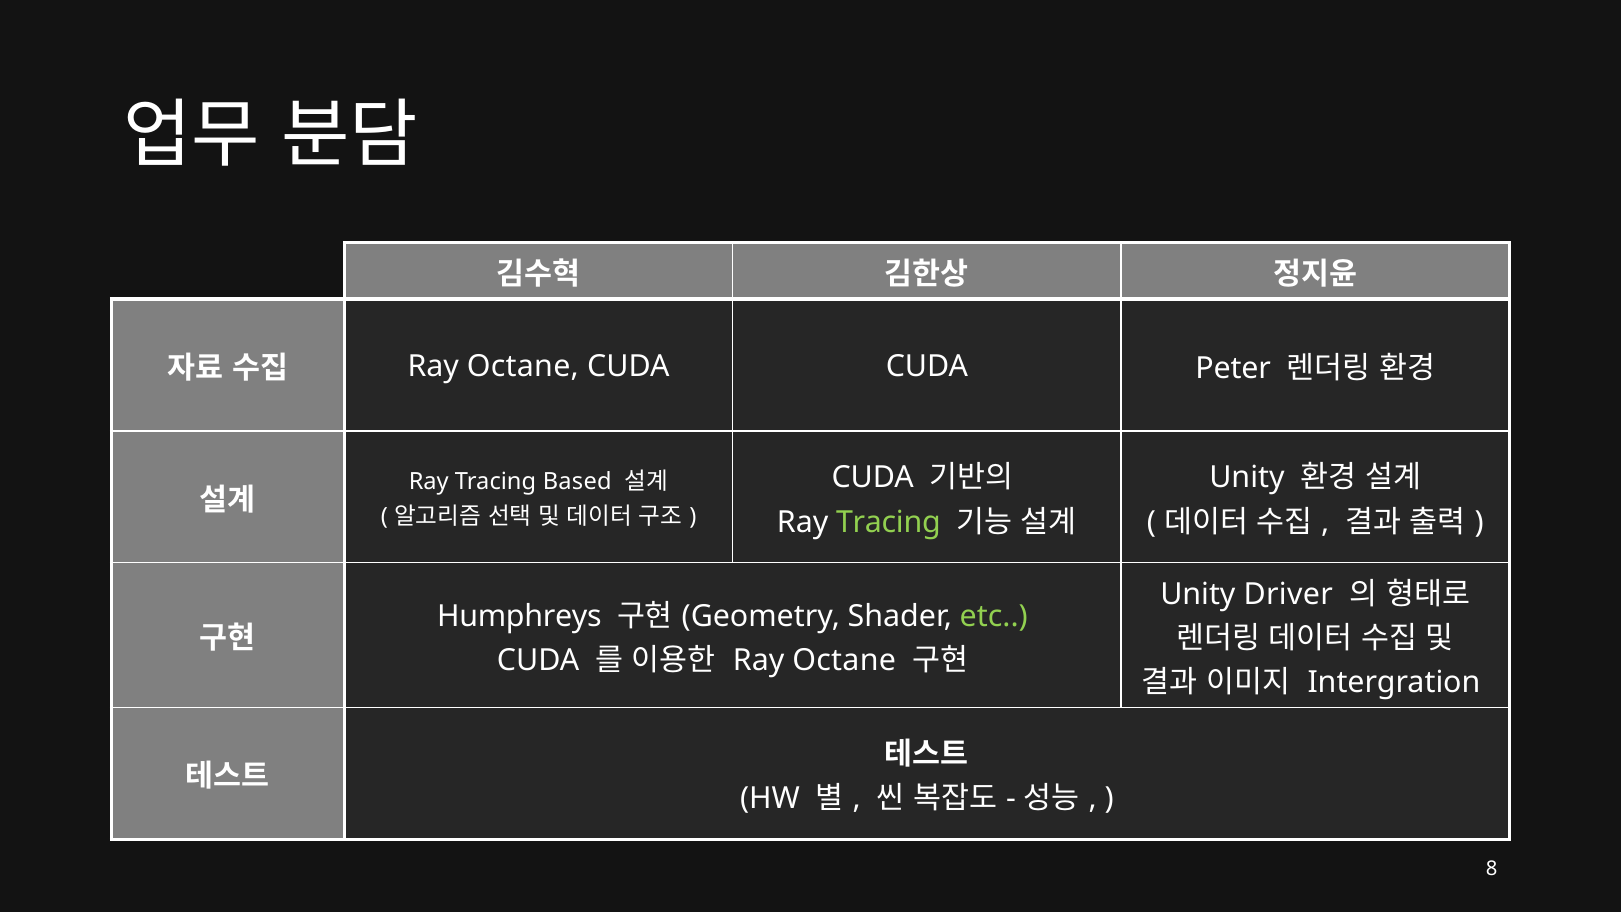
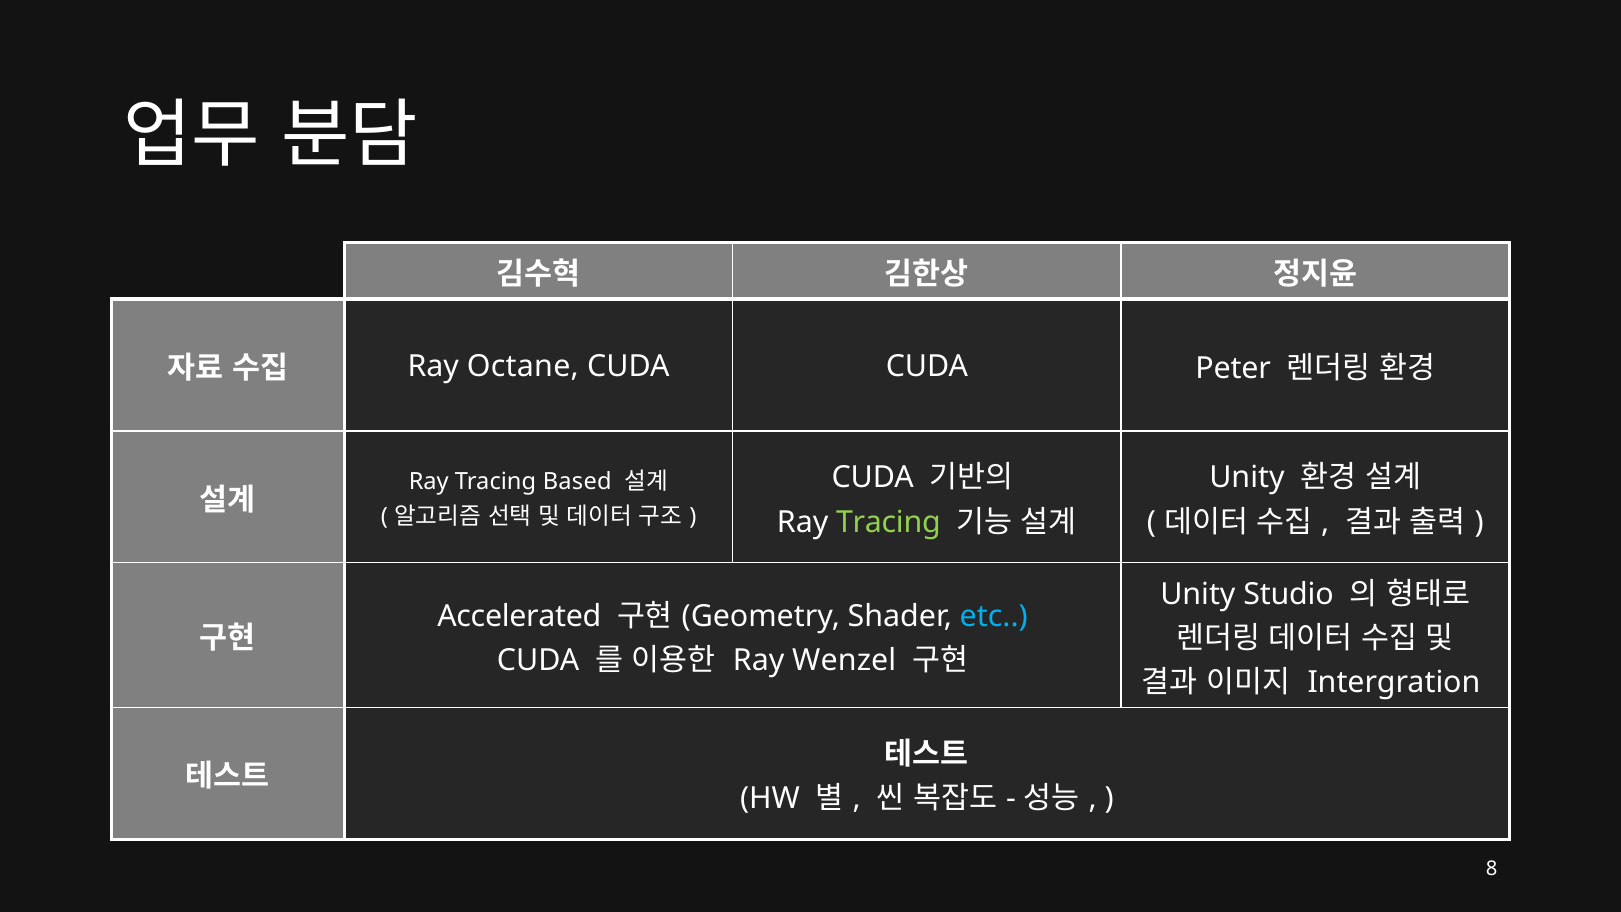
Driver: Driver -> Studio
Humphreys: Humphreys -> Accelerated
etc colour: light green -> light blue
Octane at (844, 660): Octane -> Wenzel
